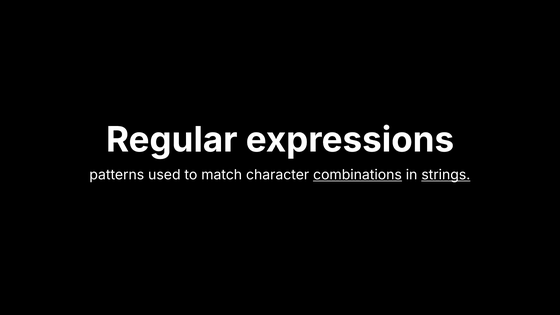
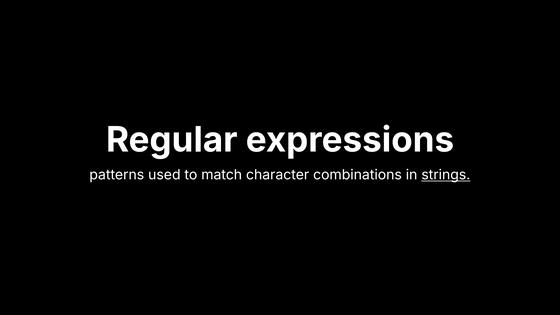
combinations underline: present -> none
